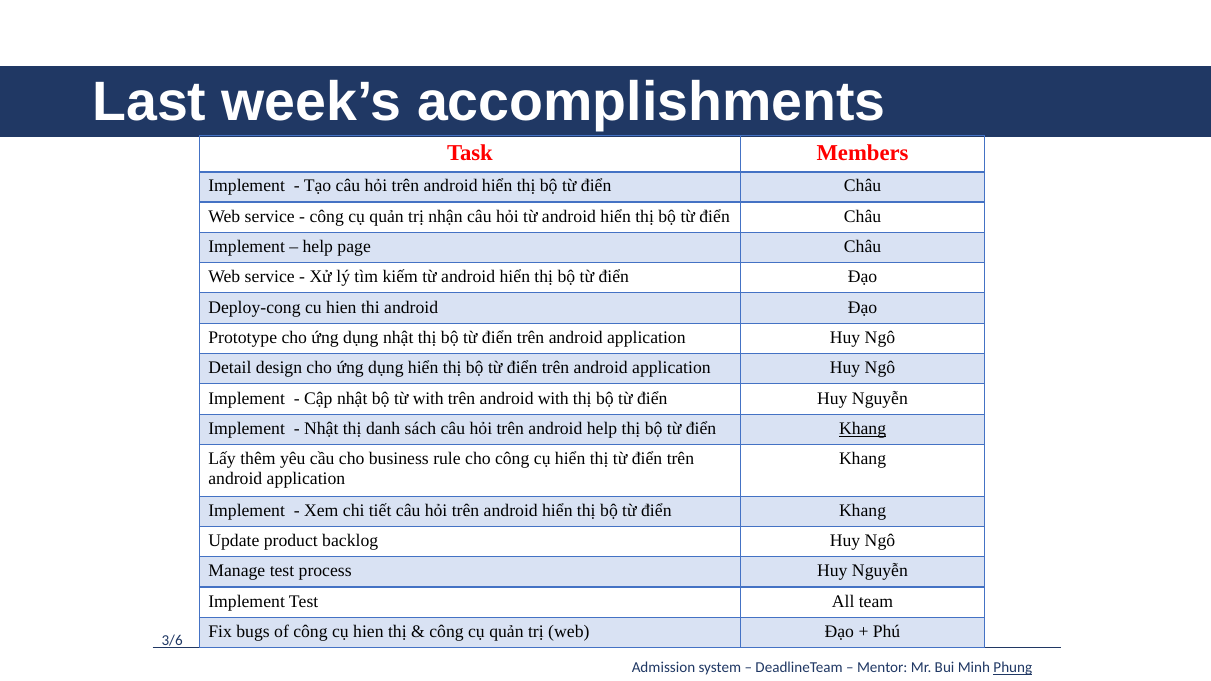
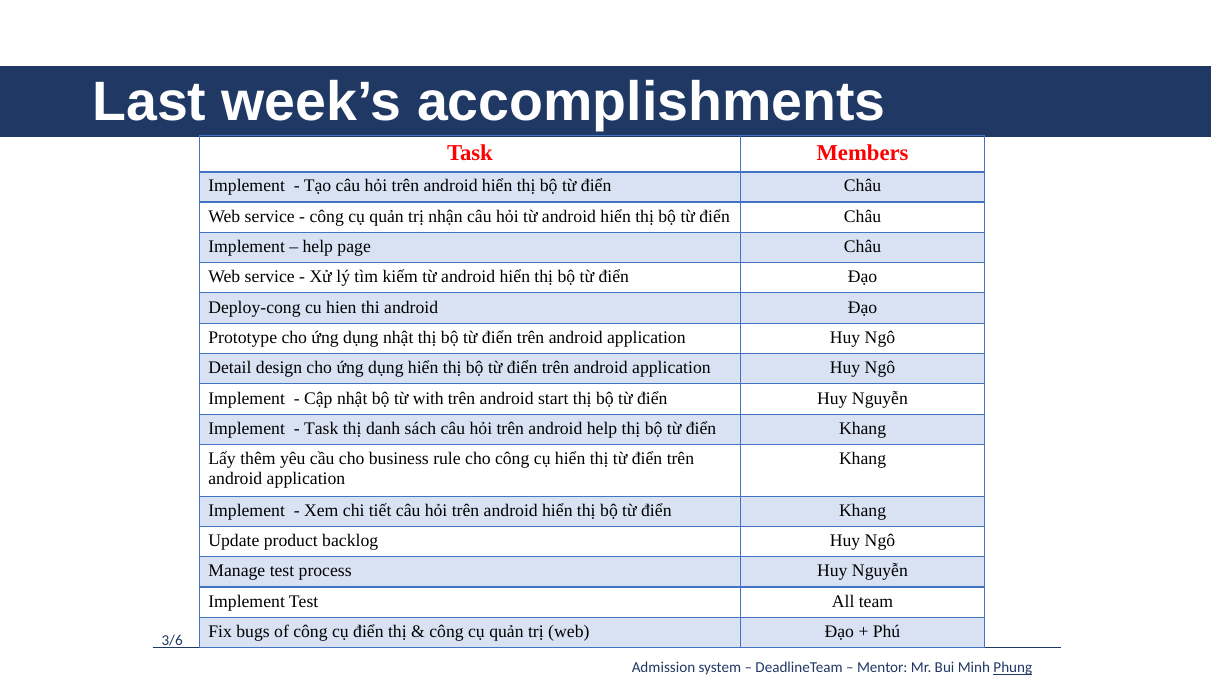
android with: with -> start
Nhật at (321, 429): Nhật -> Task
Khang at (863, 429) underline: present -> none
cụ hien: hien -> điển
